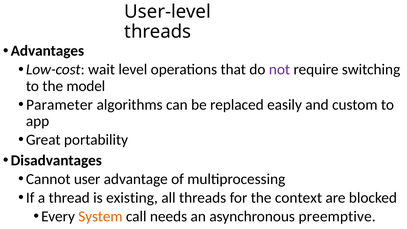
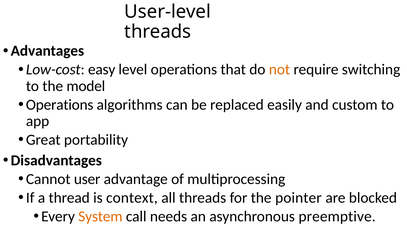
wait: wait -> easy
not colour: purple -> orange
Parameter at (59, 105): Parameter -> Operations
existing: existing -> context
context: context -> pointer
